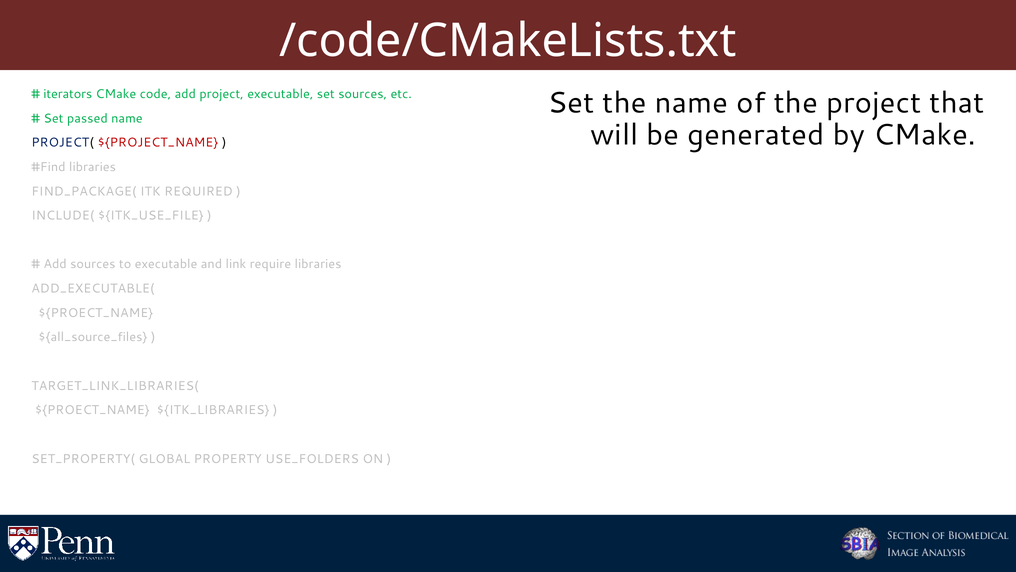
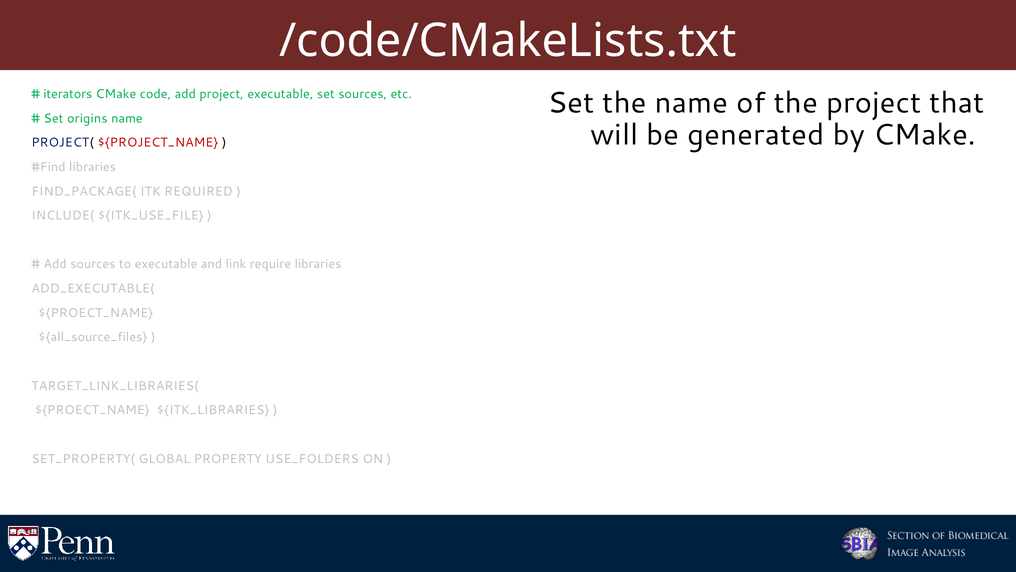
passed: passed -> origins
